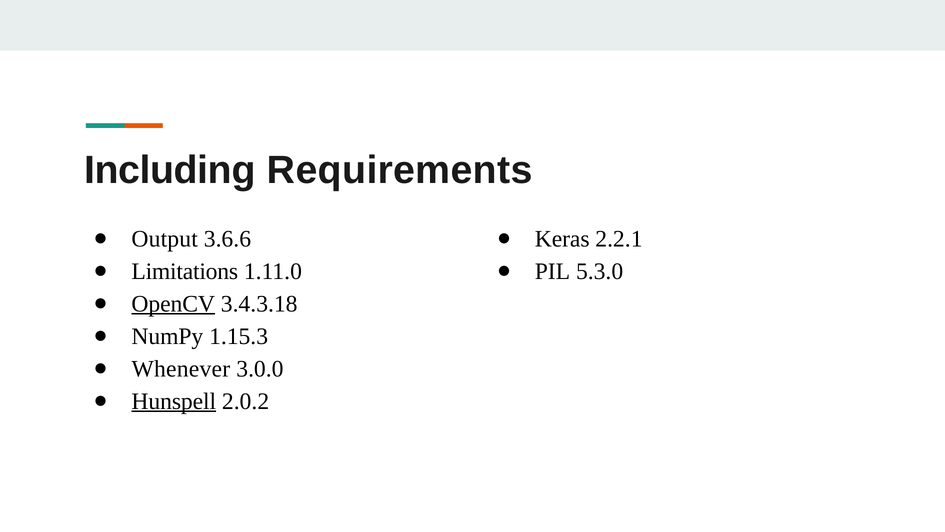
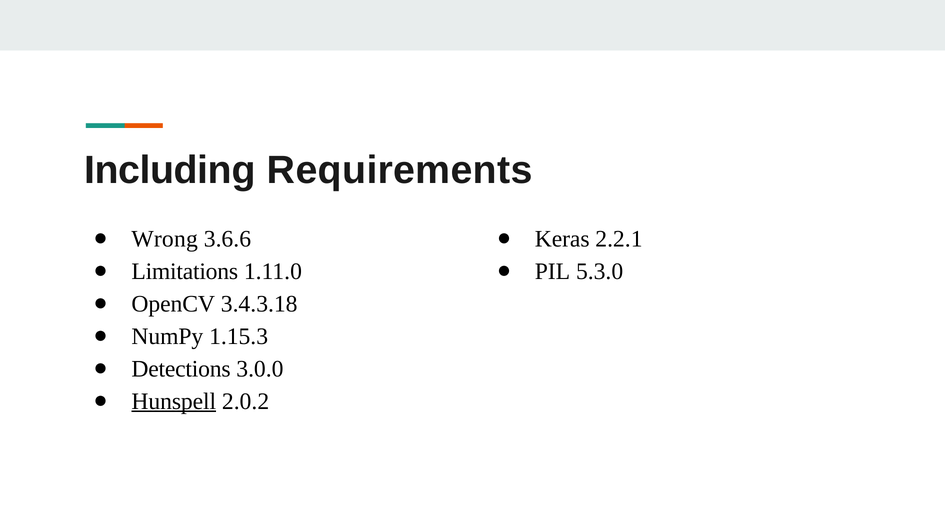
Output: Output -> Wrong
OpenCV underline: present -> none
Whenever: Whenever -> Detections
